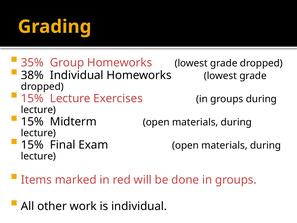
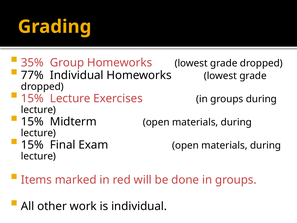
38%: 38% -> 77%
